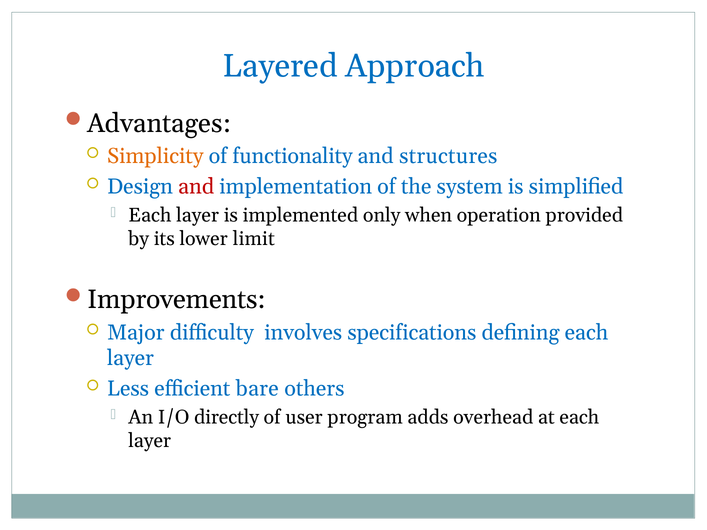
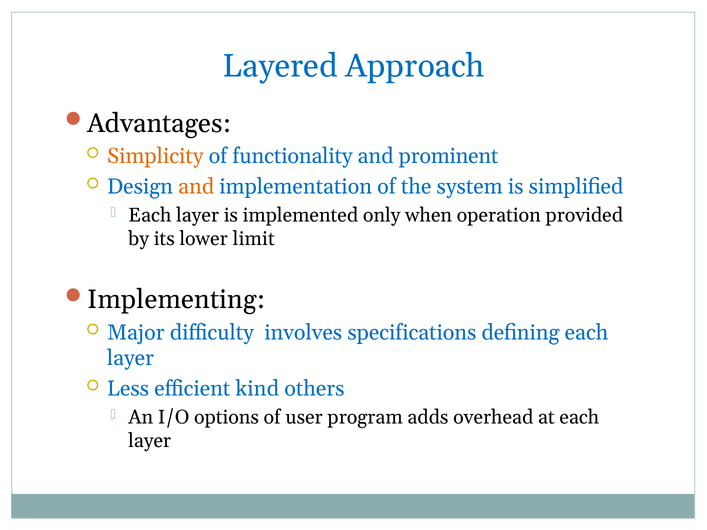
structures: structures -> prominent
and at (196, 187) colour: red -> orange
Improvements: Improvements -> Implementing
bare: bare -> kind
directly: directly -> options
